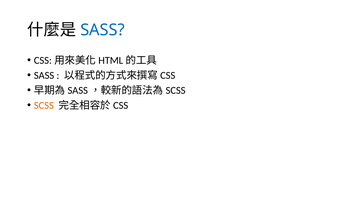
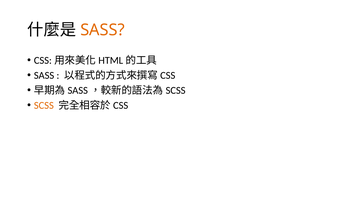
SASS at (103, 30) colour: blue -> orange
